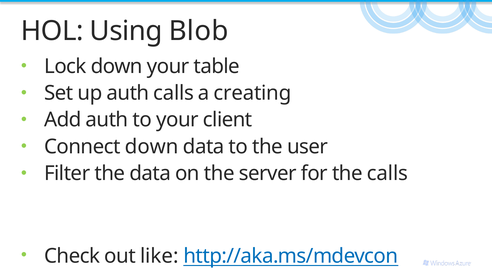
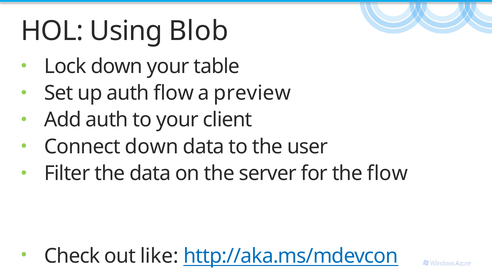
auth calls: calls -> flow
creating: creating -> preview
the calls: calls -> flow
